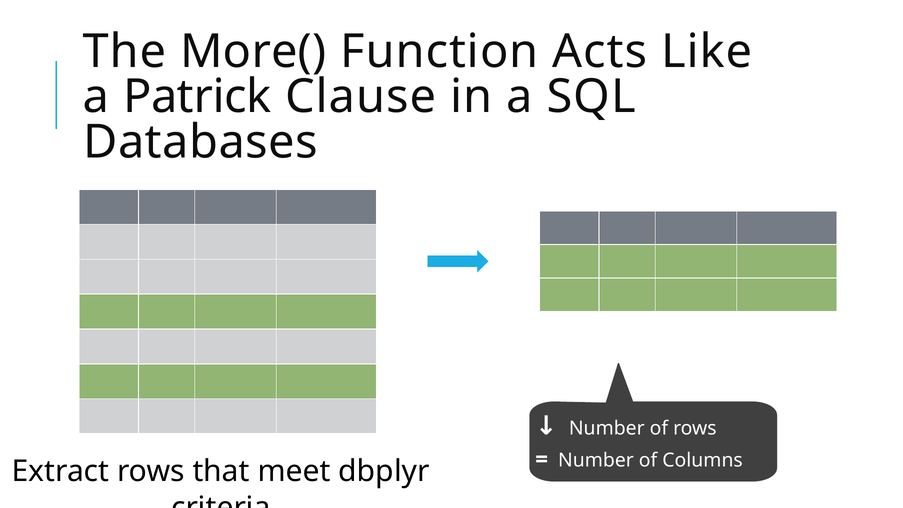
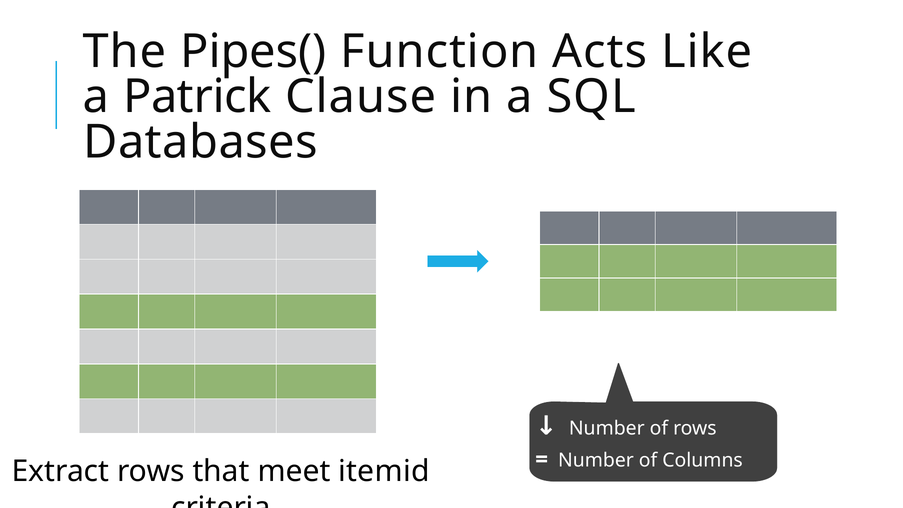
More(: More( -> Pipes(
dbplyr: dbplyr -> itemid
